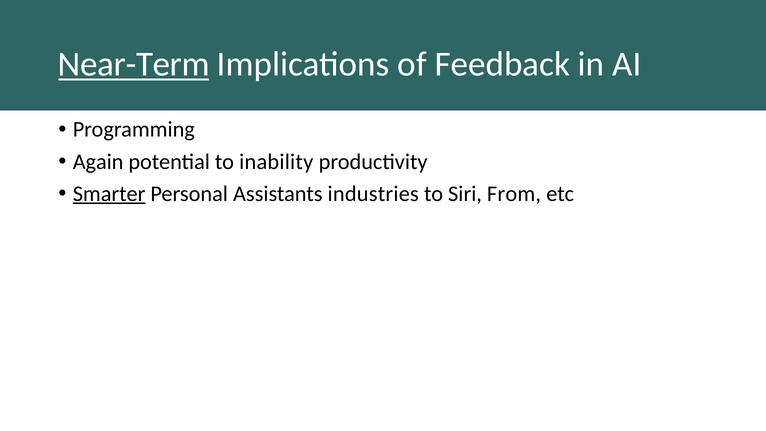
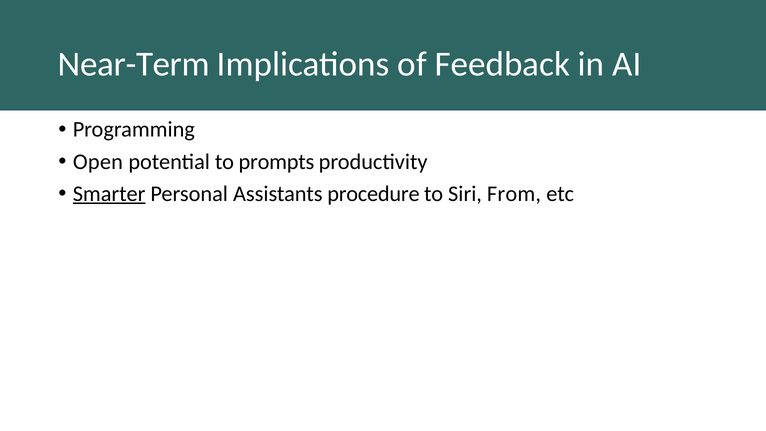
Near-Term underline: present -> none
Again: Again -> Open
inability: inability -> prompts
industries: industries -> procedure
